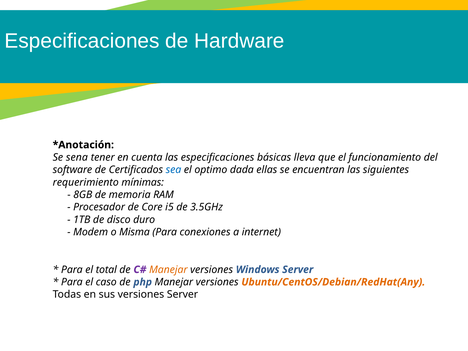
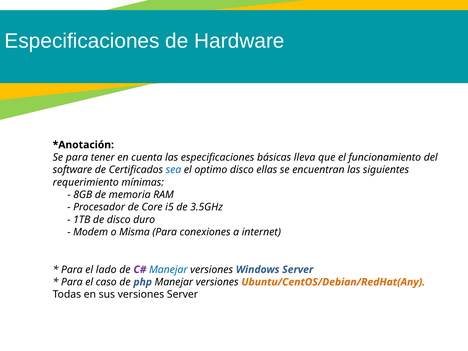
Se sena: sena -> para
optimo dada: dada -> disco
total: total -> lado
Manejar at (168, 270) colour: orange -> blue
